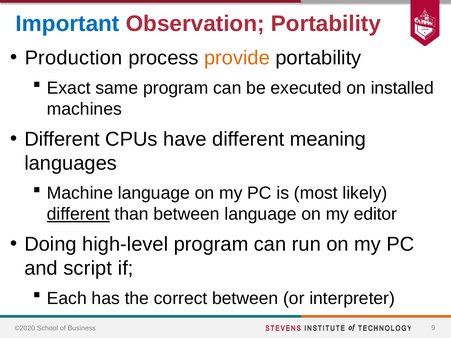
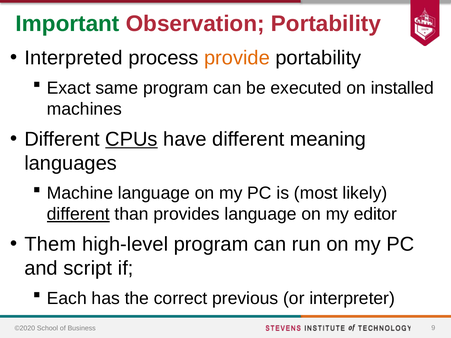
Important colour: blue -> green
Production: Production -> Interpreted
CPUs underline: none -> present
than between: between -> provides
Doing: Doing -> Them
correct between: between -> previous
